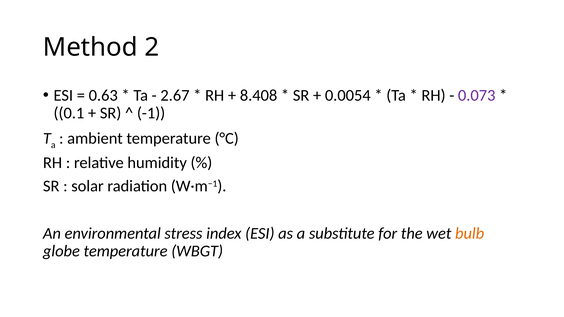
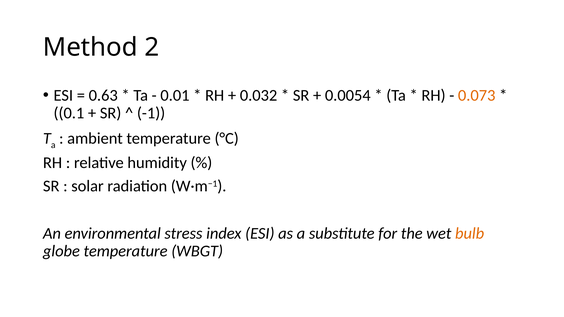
2.67: 2.67 -> 0.01
8.408: 8.408 -> 0.032
0.073 colour: purple -> orange
